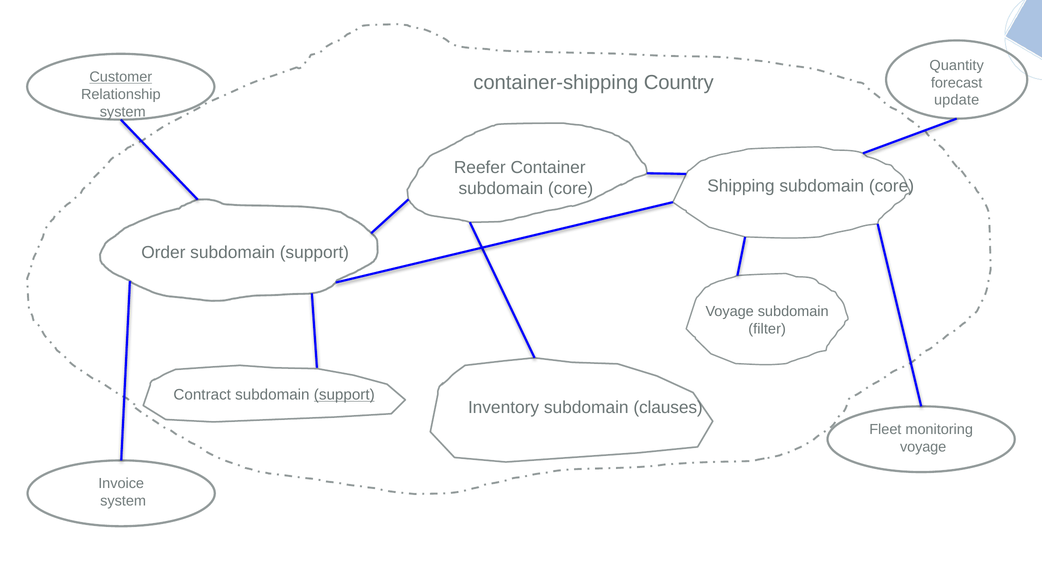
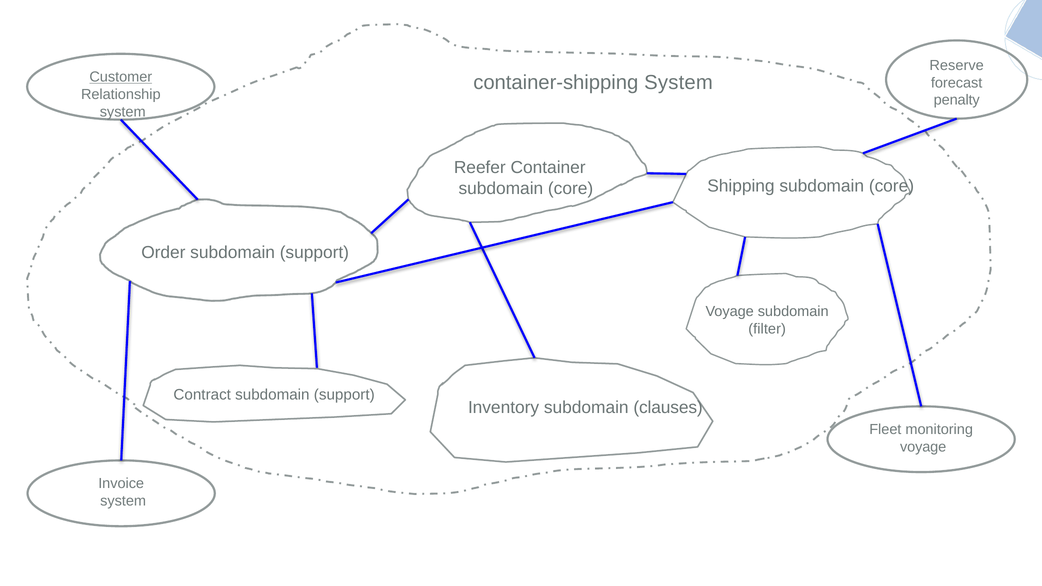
Quantity: Quantity -> Reserve
container-shipping Country: Country -> System
update: update -> penalty
support at (344, 395) underline: present -> none
